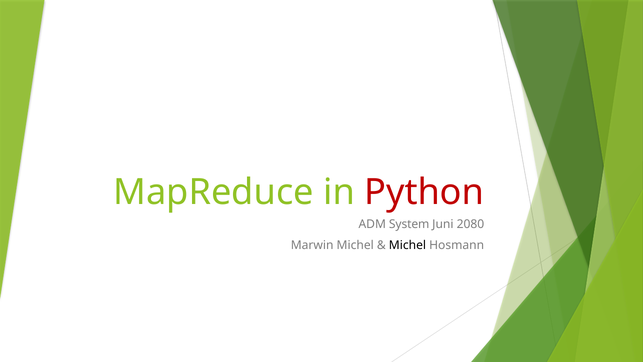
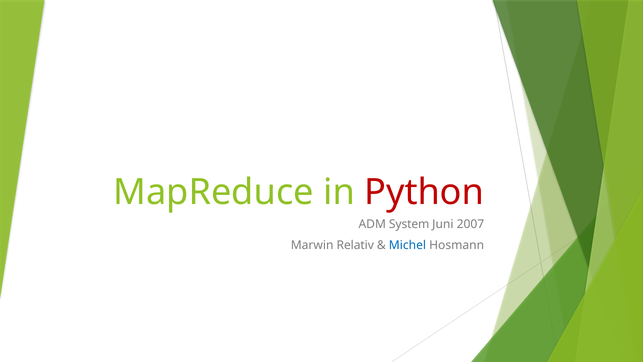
2080: 2080 -> 2007
Marwin Michel: Michel -> Relativ
Michel at (407, 245) colour: black -> blue
